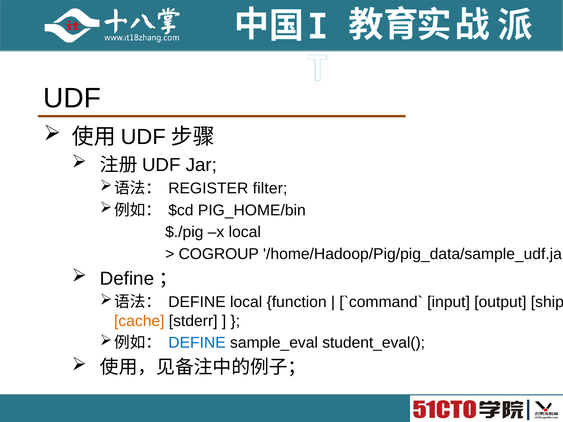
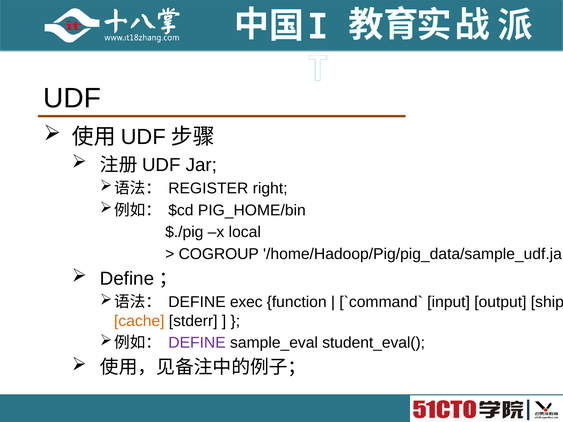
filter: filter -> right
DEFINE local: local -> exec
DEFINE at (197, 343) colour: blue -> purple
